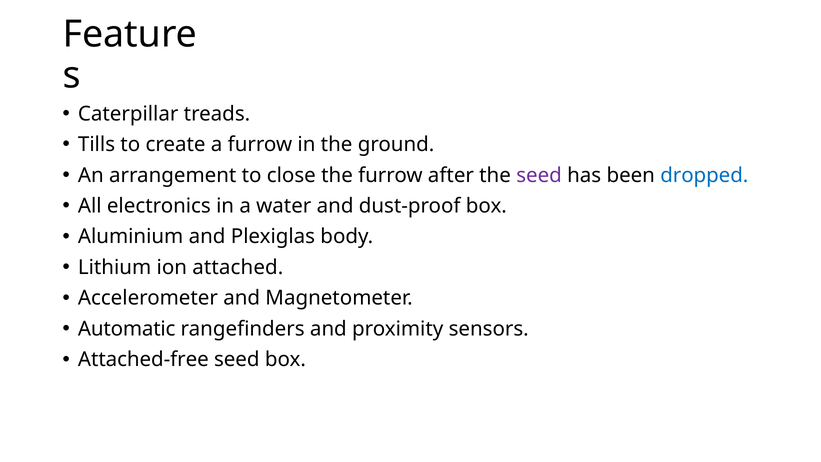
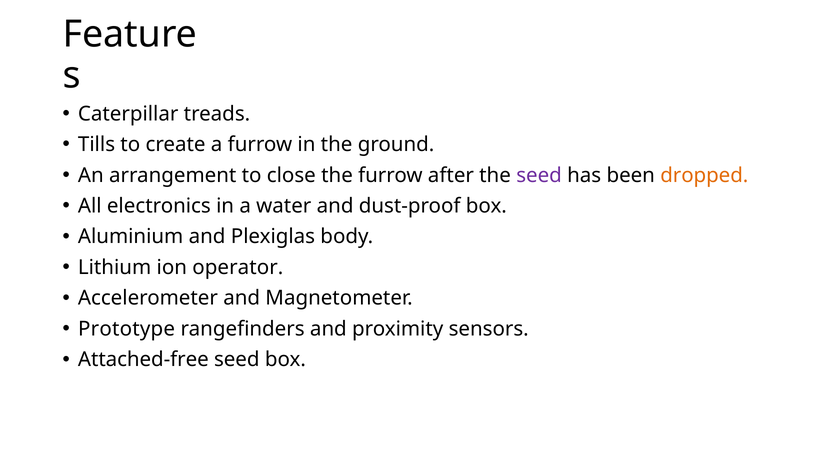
dropped colour: blue -> orange
attached: attached -> operator
Automatic: Automatic -> Prototype
